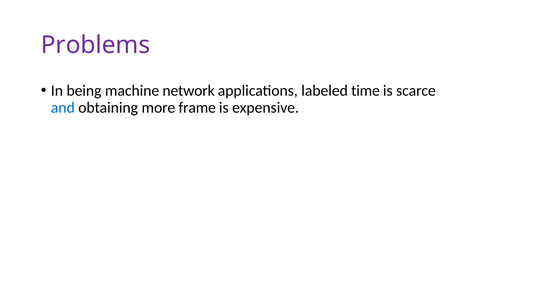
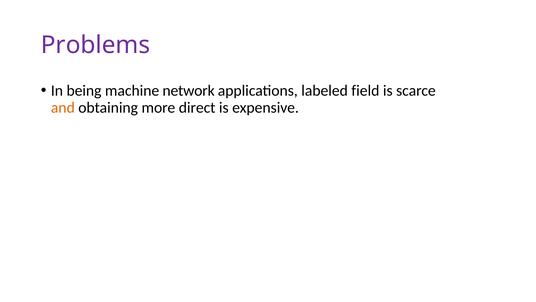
time: time -> field
and colour: blue -> orange
frame: frame -> direct
